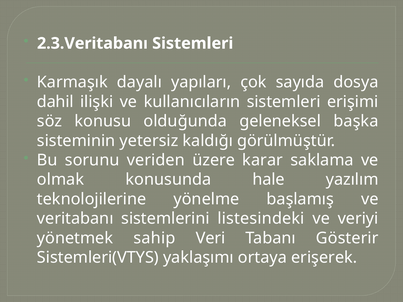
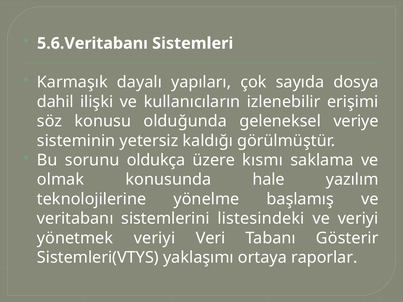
2.3.Veritabanı: 2.3.Veritabanı -> 5.6.Veritabanı
kullanıcıların sistemleri: sistemleri -> izlenebilir
başka: başka -> veriye
veriden: veriden -> oldukça
karar: karar -> kısmı
yönetmek sahip: sahip -> veriyi
erişerek: erişerek -> raporlar
